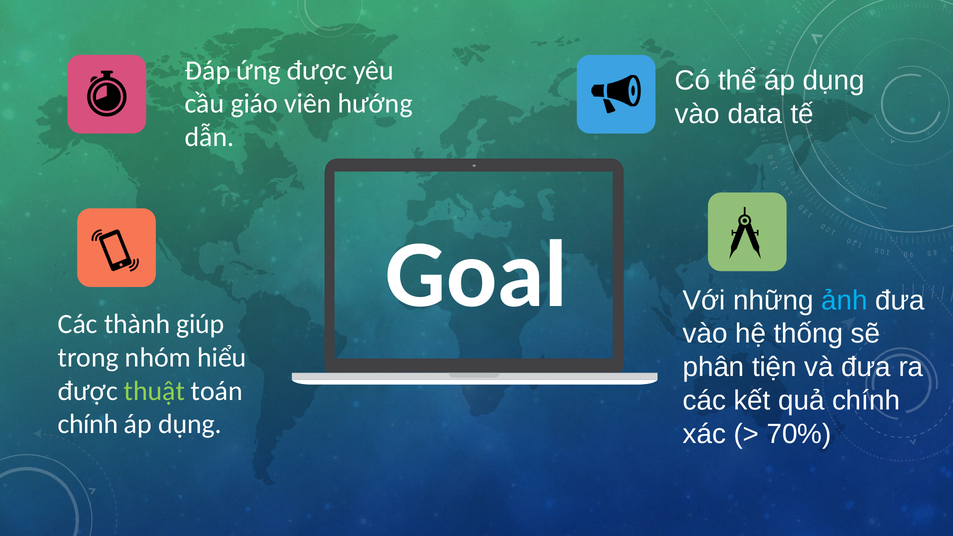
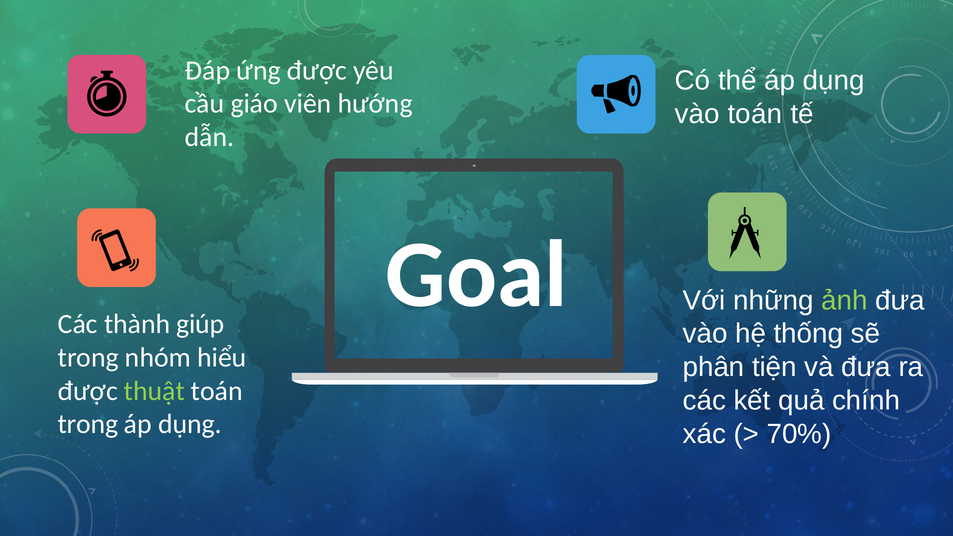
vào data: data -> toán
ảnh colour: light blue -> light green
chính at (88, 424): chính -> trong
